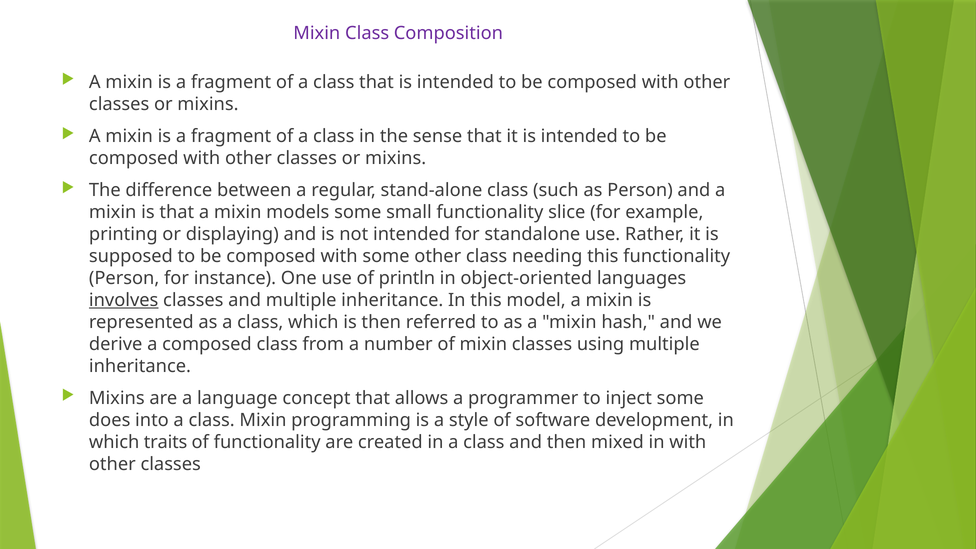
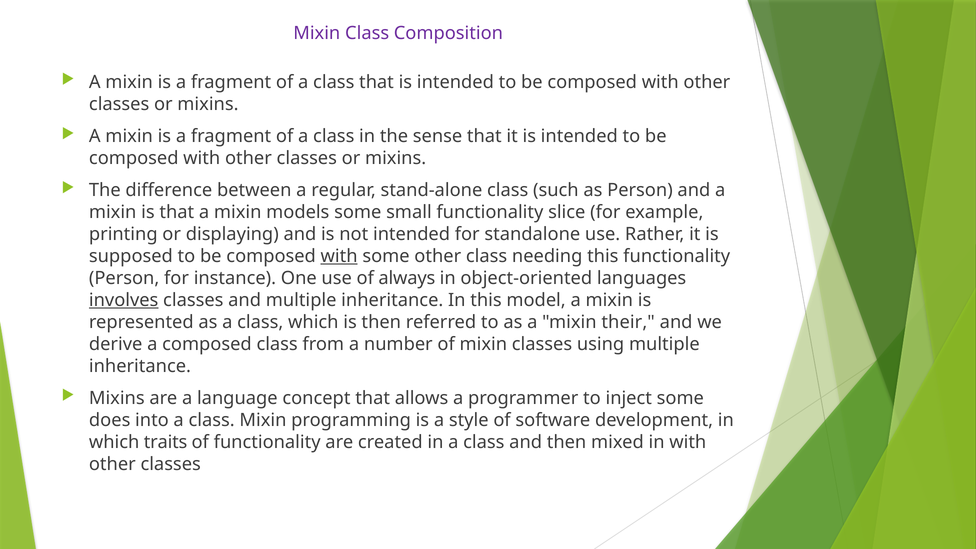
with at (339, 256) underline: none -> present
println: println -> always
hash: hash -> their
